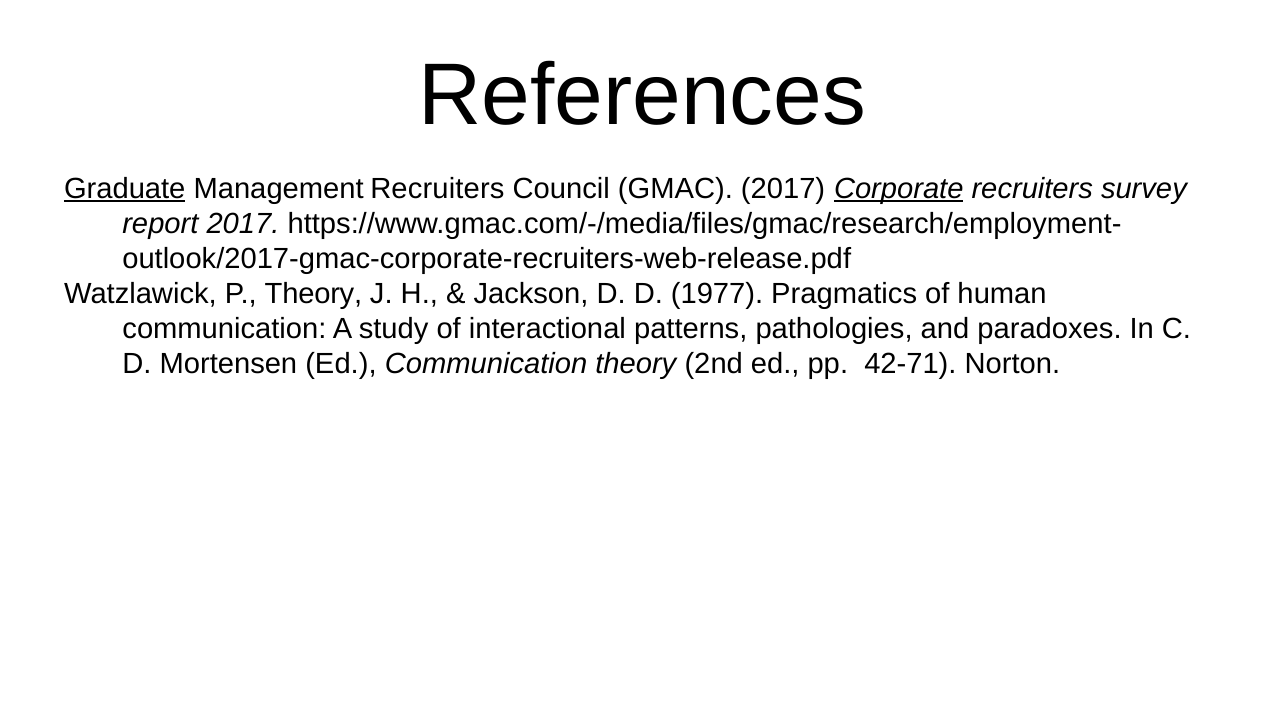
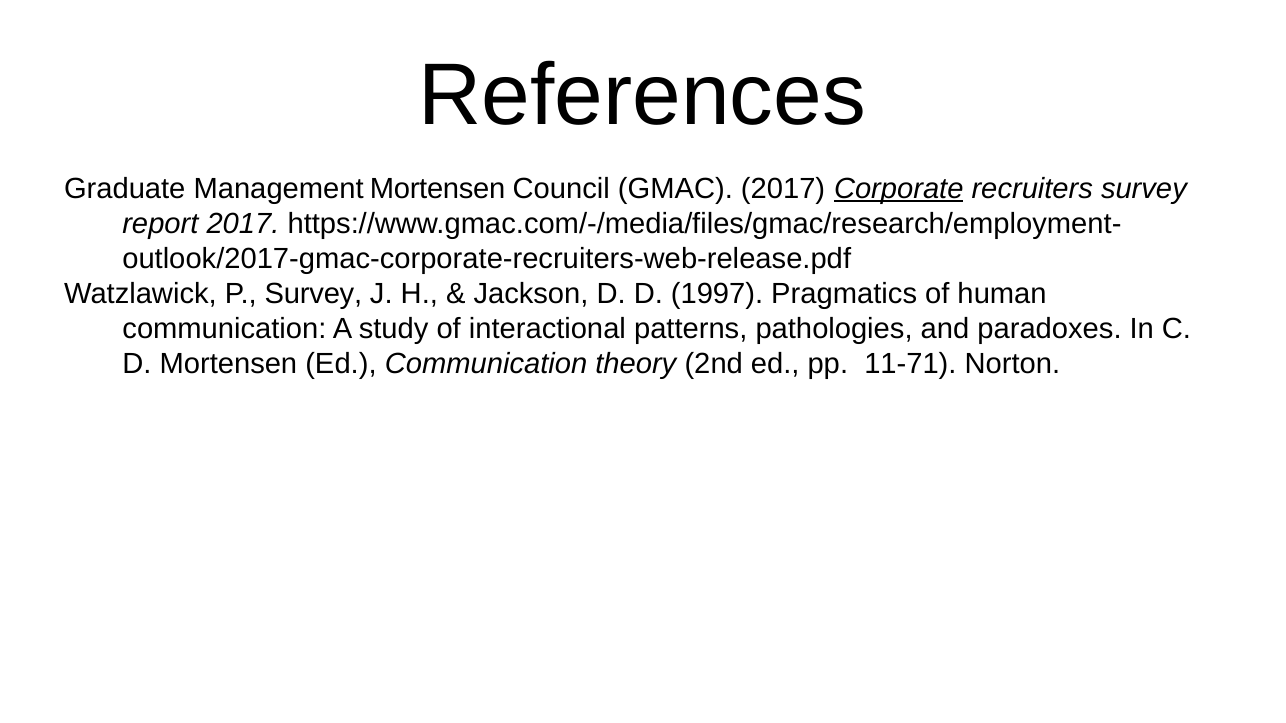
Graduate underline: present -> none
Management Recruiters: Recruiters -> Mortensen
P Theory: Theory -> Survey
1977: 1977 -> 1997
42-71: 42-71 -> 11-71
